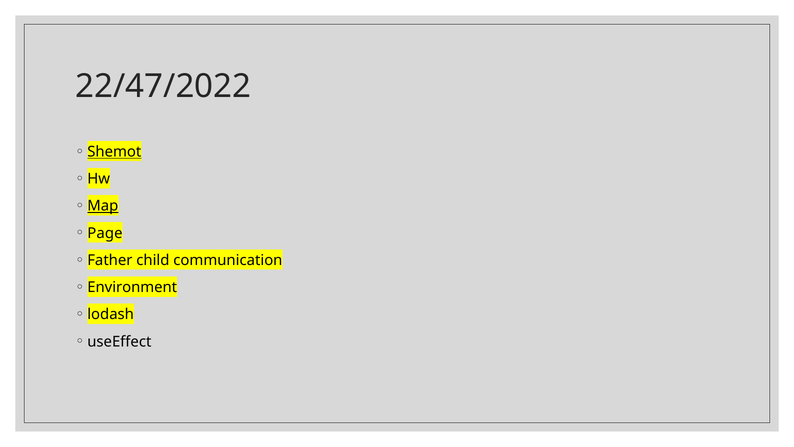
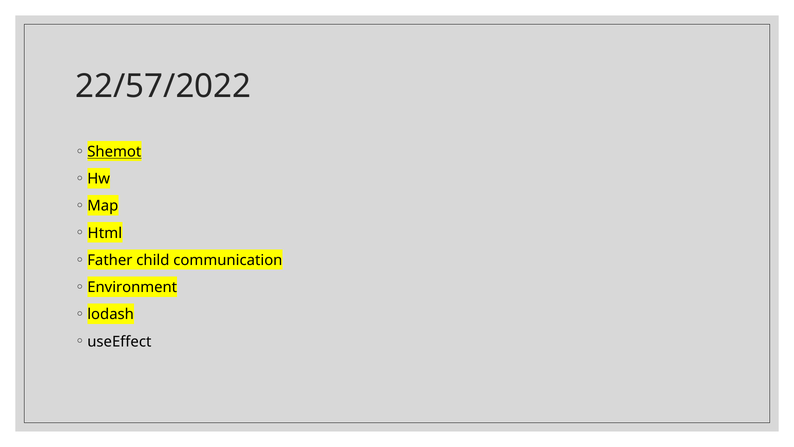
22/47/2022: 22/47/2022 -> 22/57/2022
Map underline: present -> none
Page: Page -> Html
